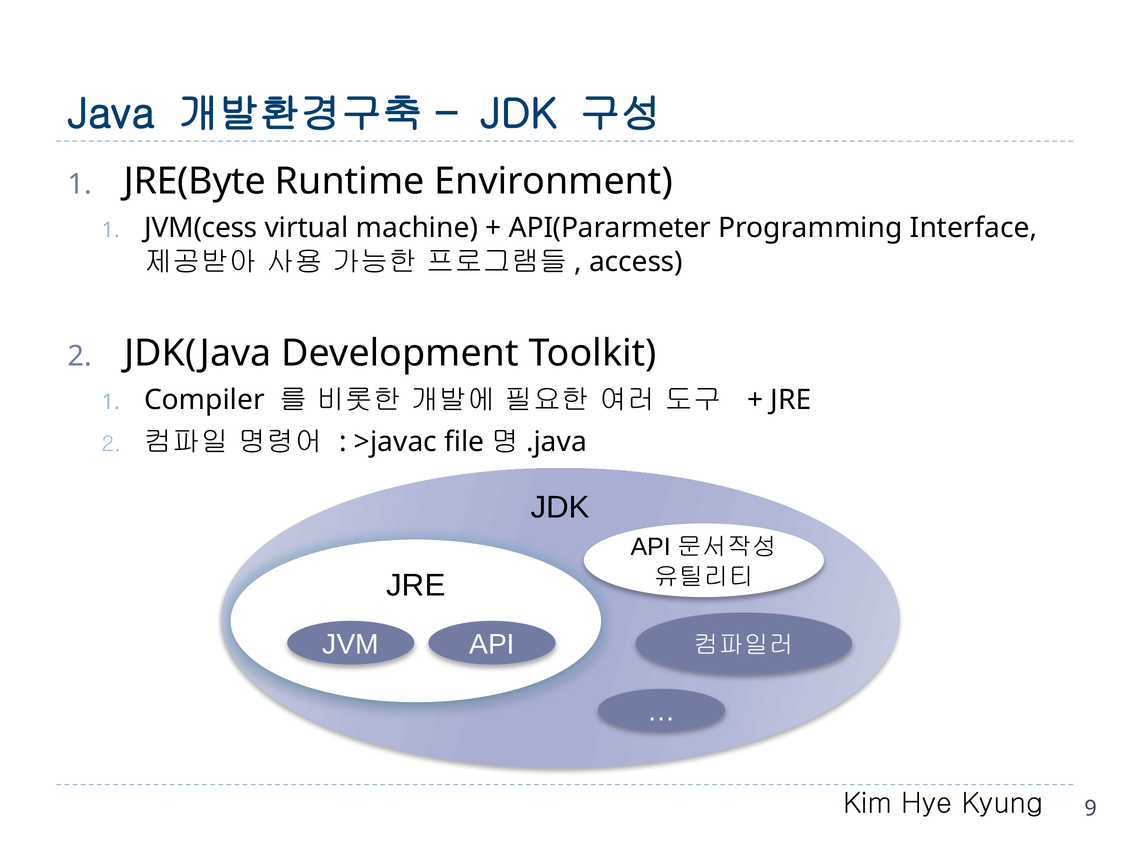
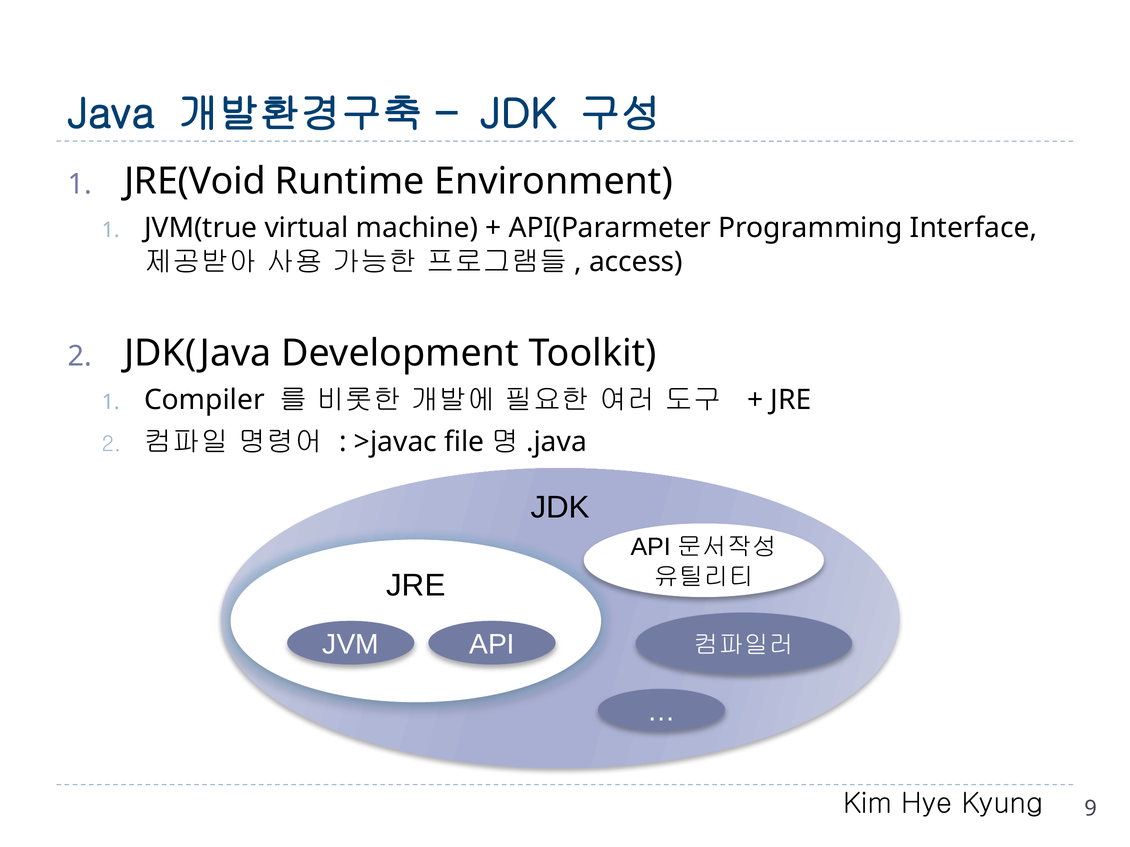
JRE(Byte: JRE(Byte -> JRE(Void
JVM(cess: JVM(cess -> JVM(true
